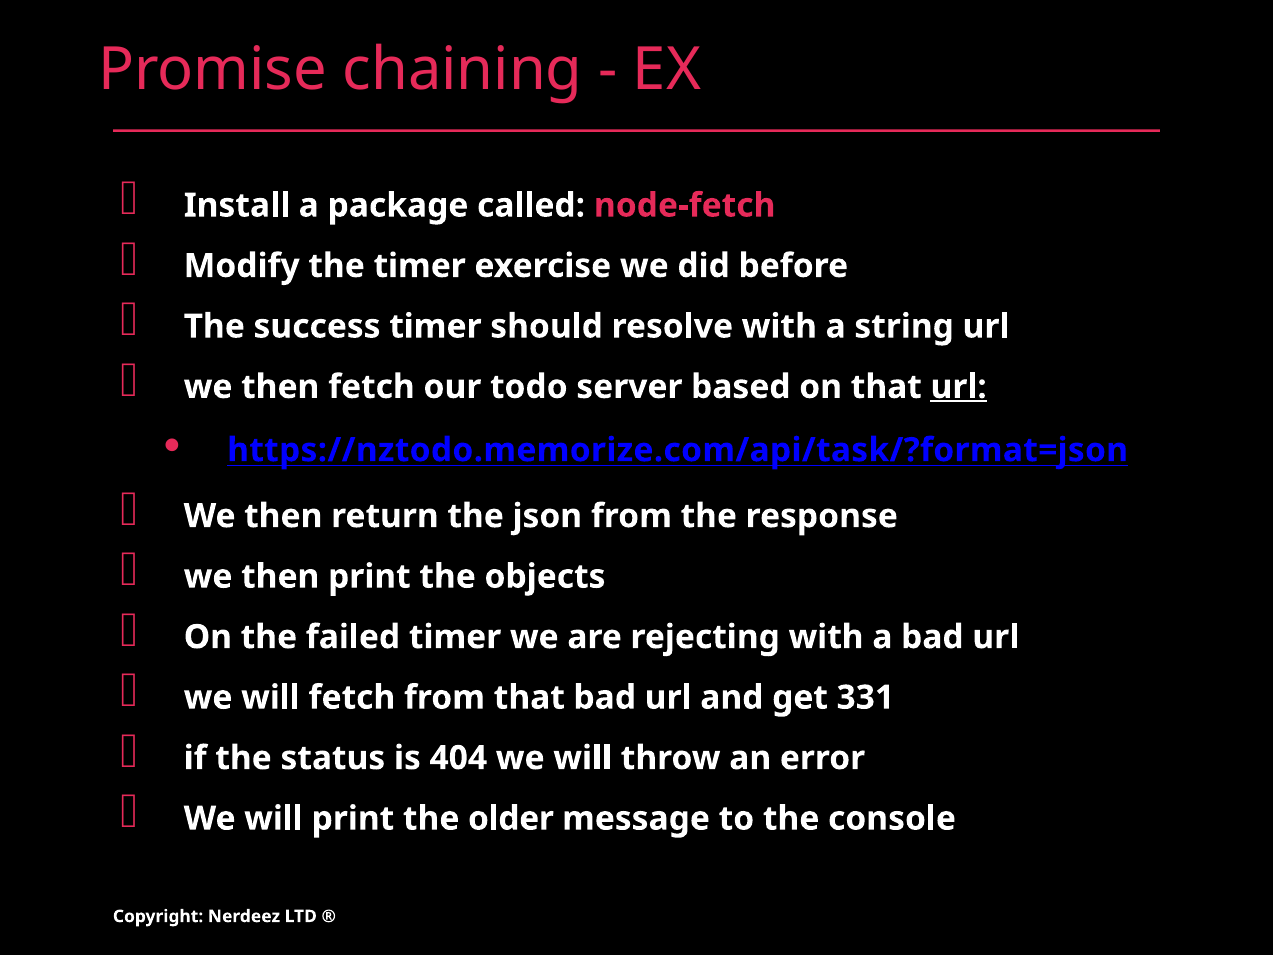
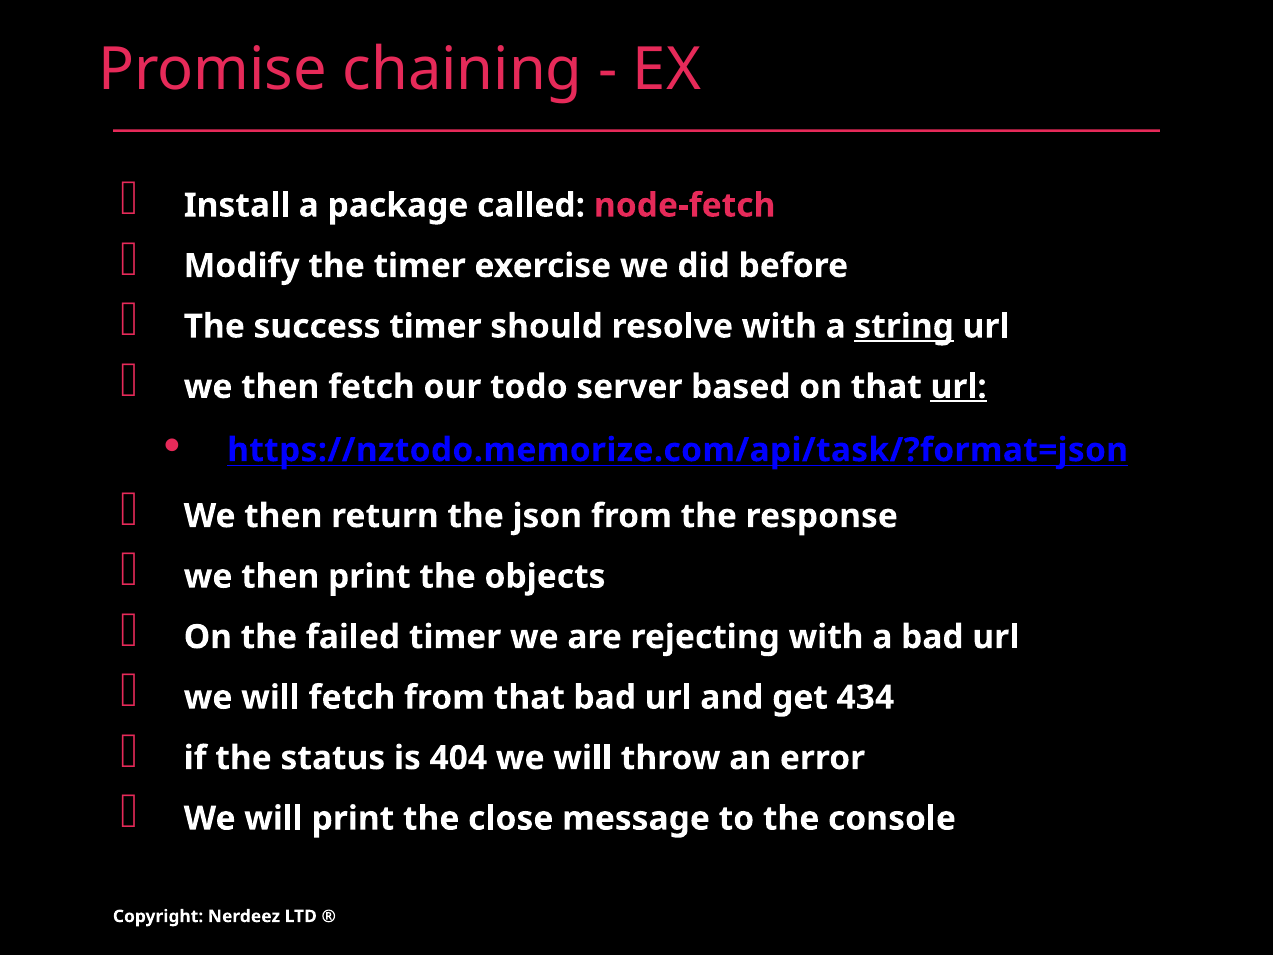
string underline: none -> present
331: 331 -> 434
older: older -> close
